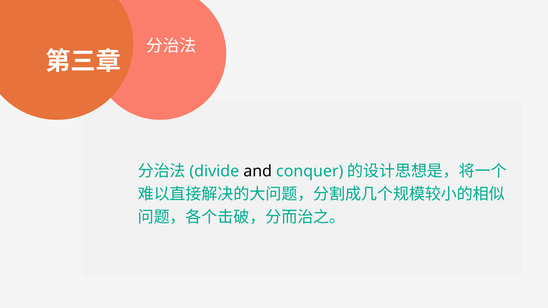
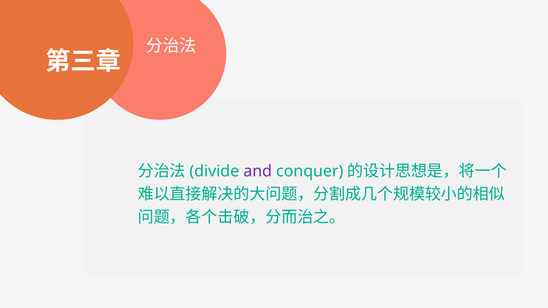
and colour: black -> purple
